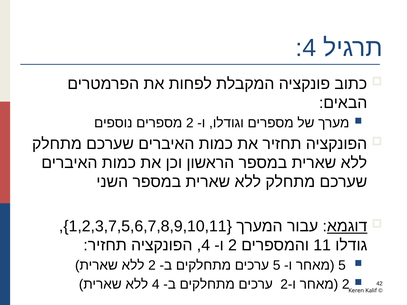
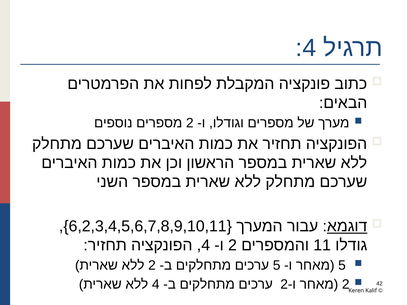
1,2,3,7,5,6,7,8,9,10,11: 1,2,3,7,5,6,7,8,9,10,11 -> 6,2,3,4,5,6,7,8,9,10,11
